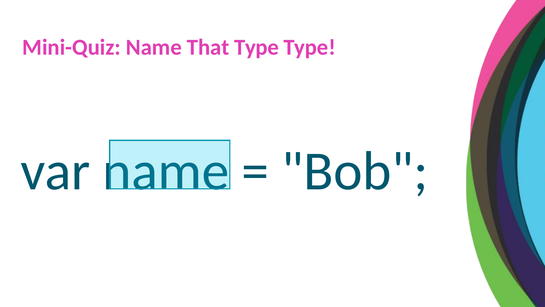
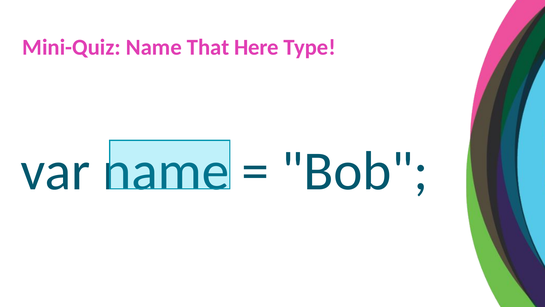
That Type: Type -> Here
